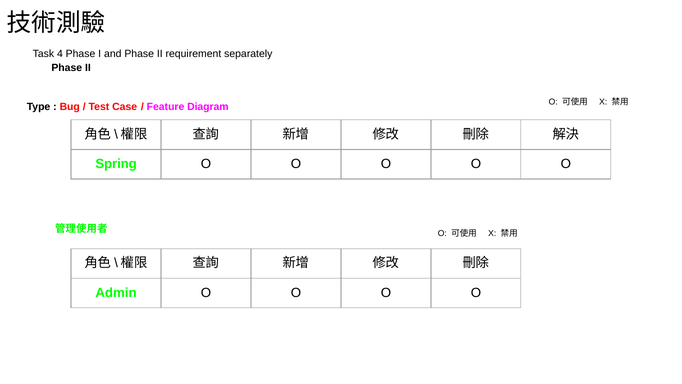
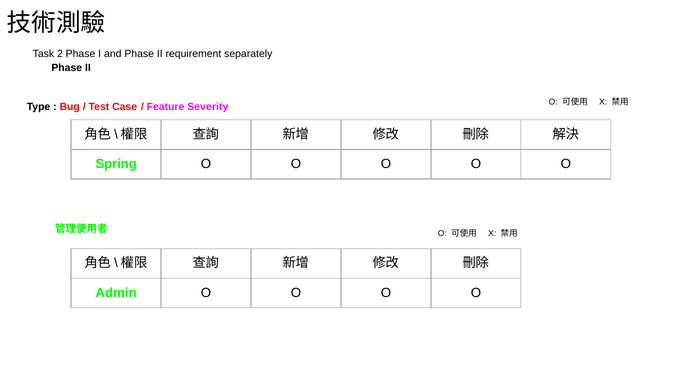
4: 4 -> 2
Diagram: Diagram -> Severity
